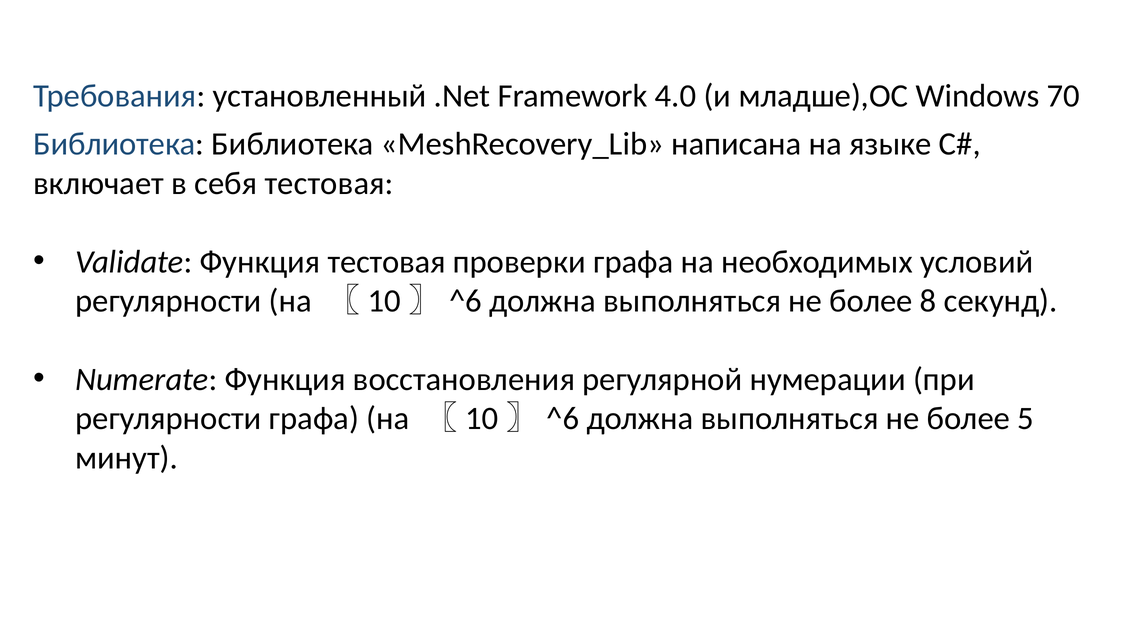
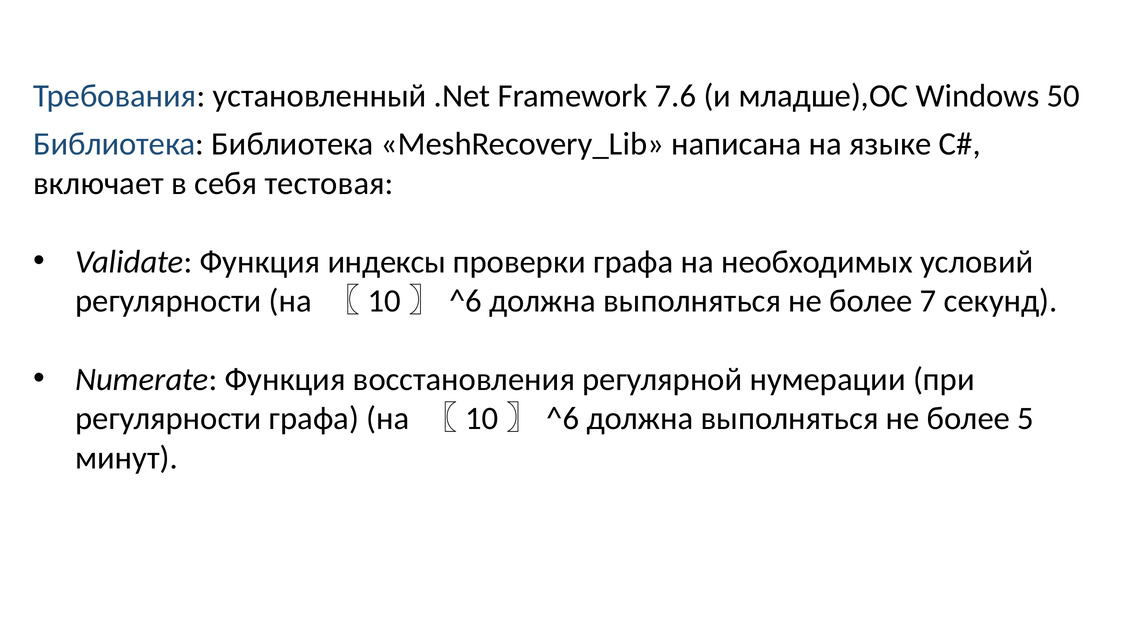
4.0: 4.0 -> 7.6
70: 70 -> 50
Функция тестовая: тестовая -> индексы
8: 8 -> 7
